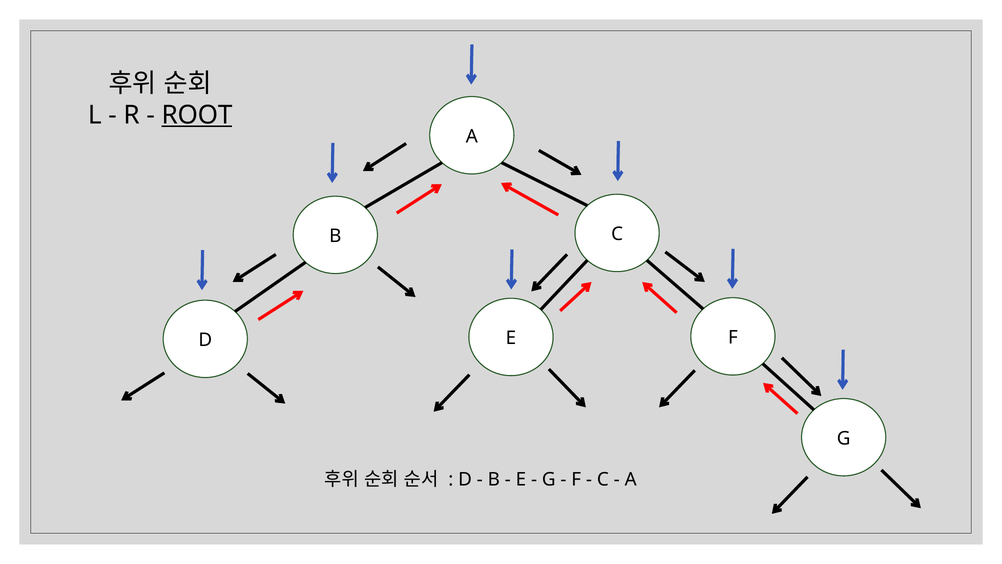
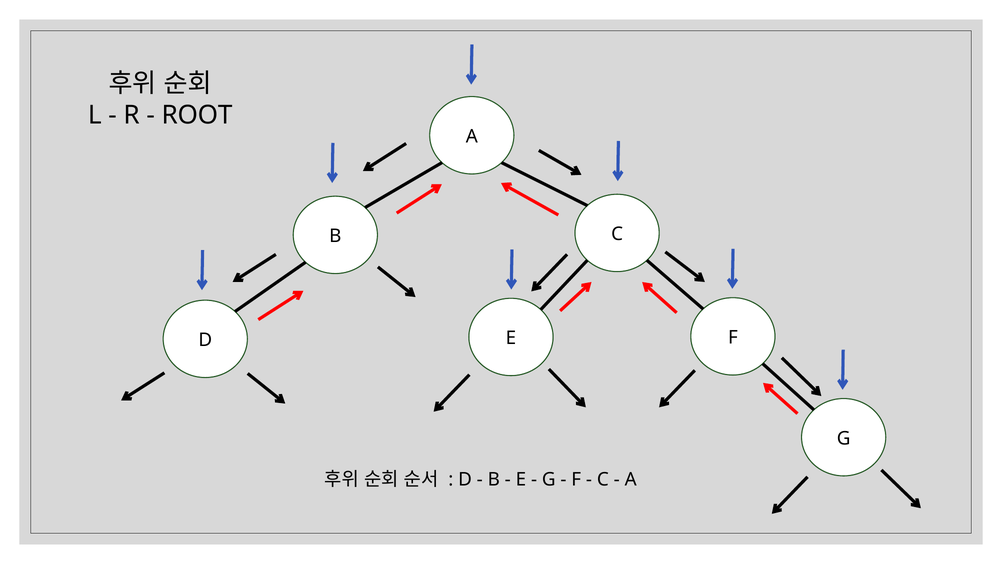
ROOT underline: present -> none
